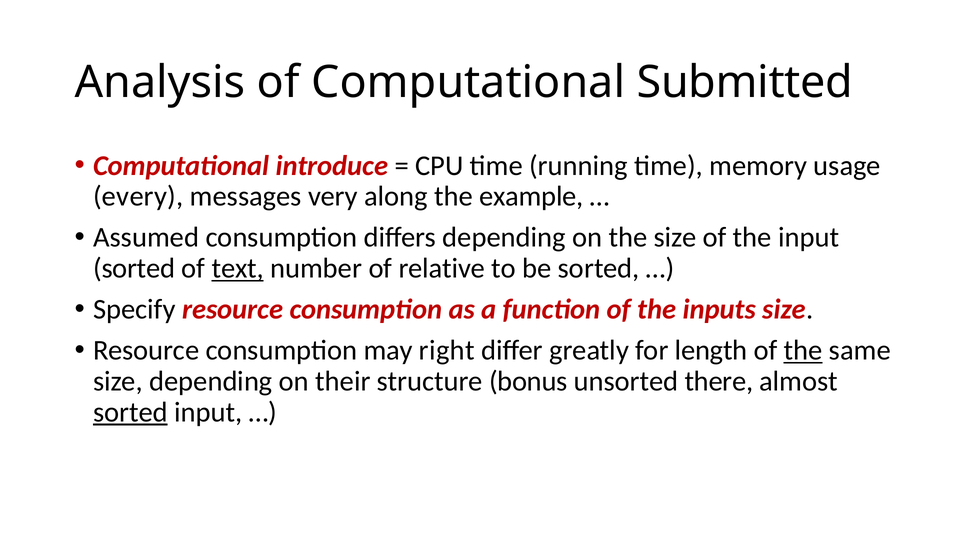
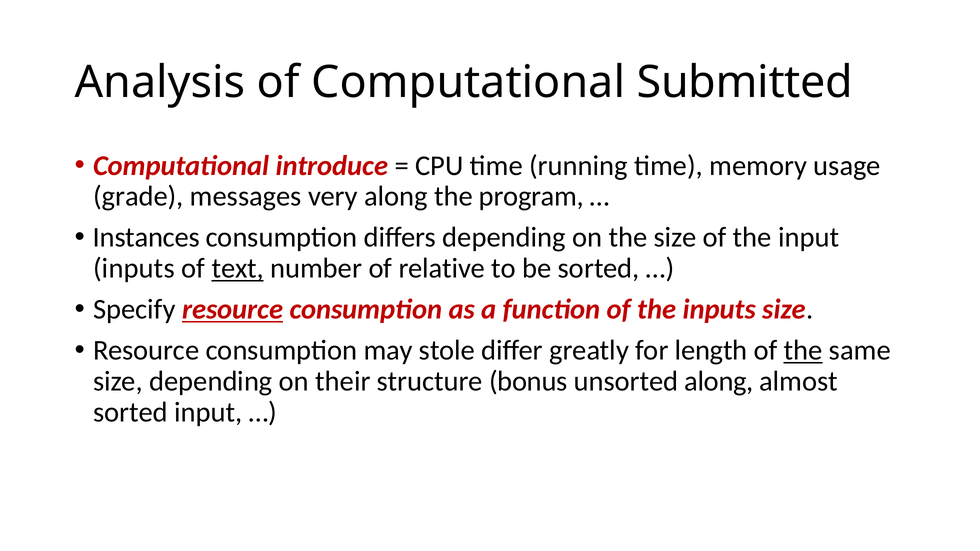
every: every -> grade
example: example -> program
Assumed: Assumed -> Instances
sorted at (134, 269): sorted -> inputs
resource at (233, 310) underline: none -> present
right: right -> stole
unsorted there: there -> along
sorted at (130, 412) underline: present -> none
